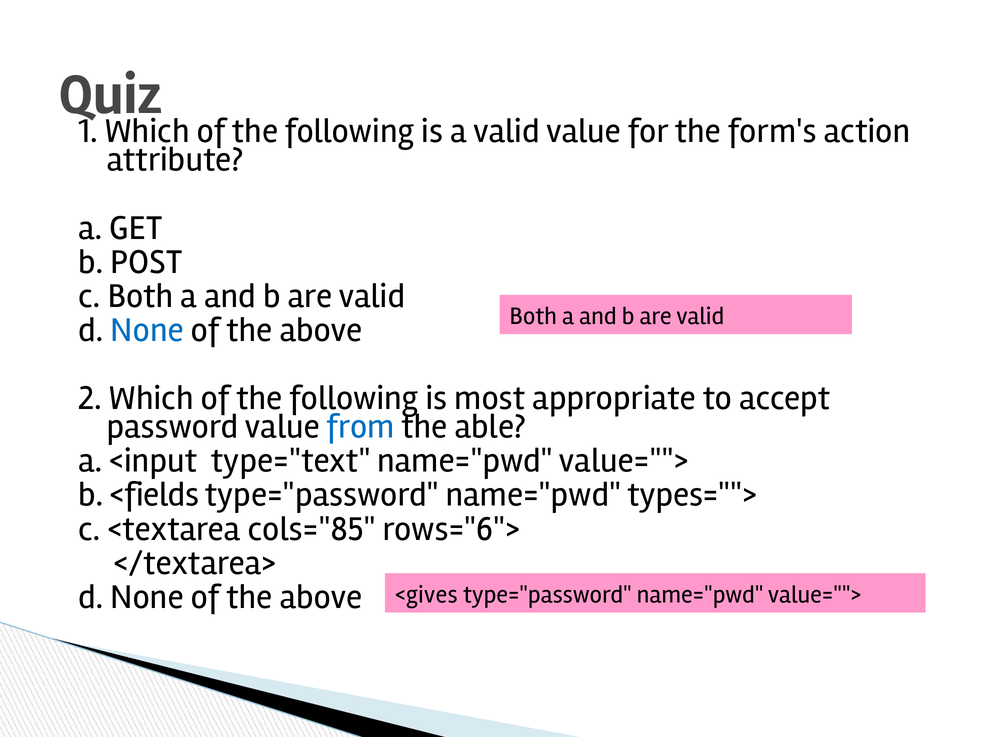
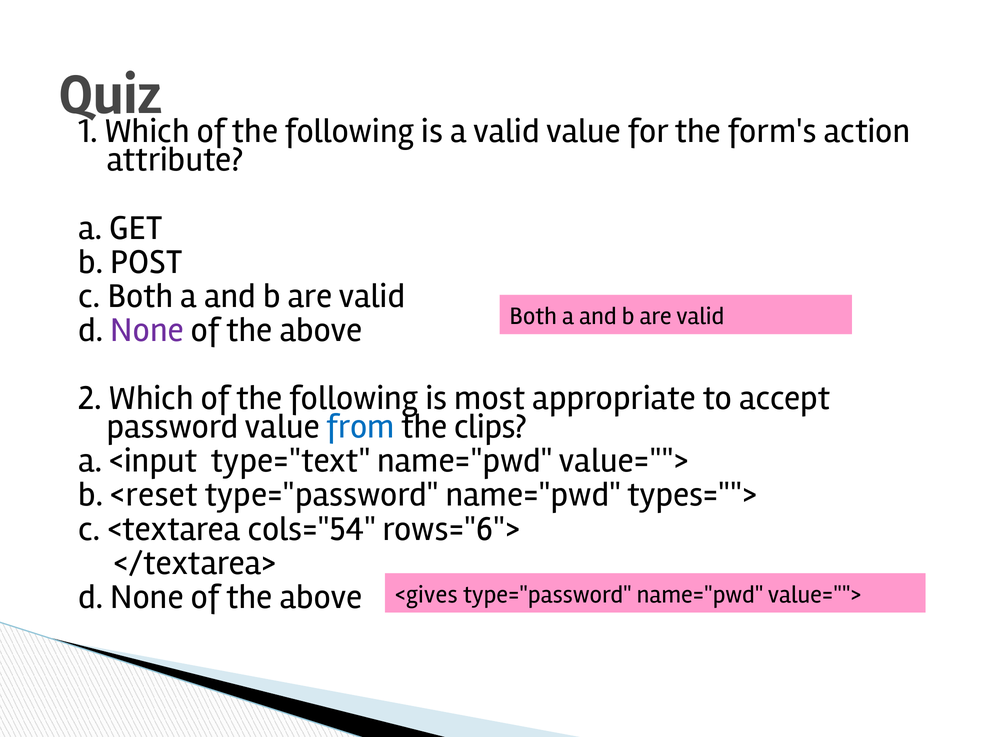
None at (147, 330) colour: blue -> purple
able: able -> clips
<fields: <fields -> <reset
cols="85: cols="85 -> cols="54
